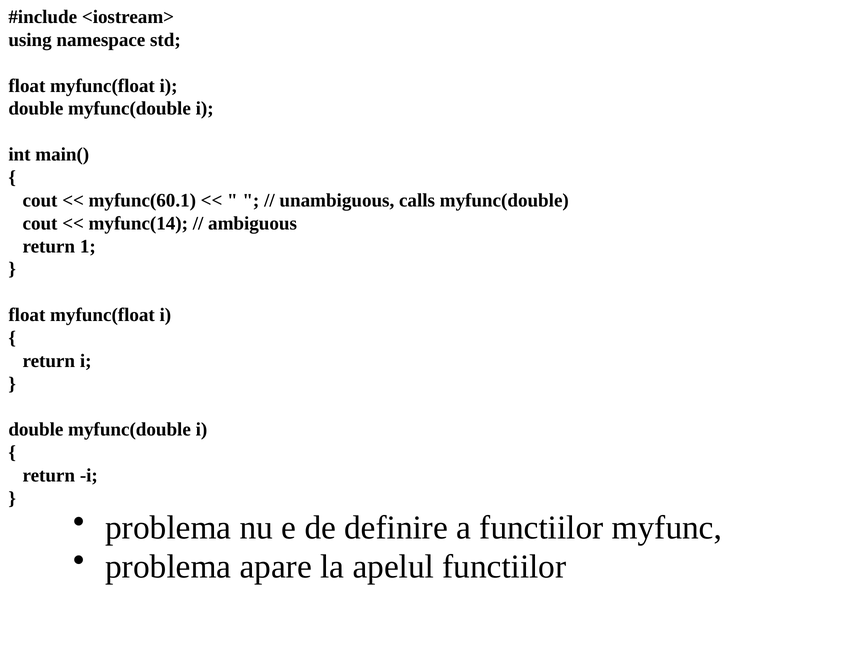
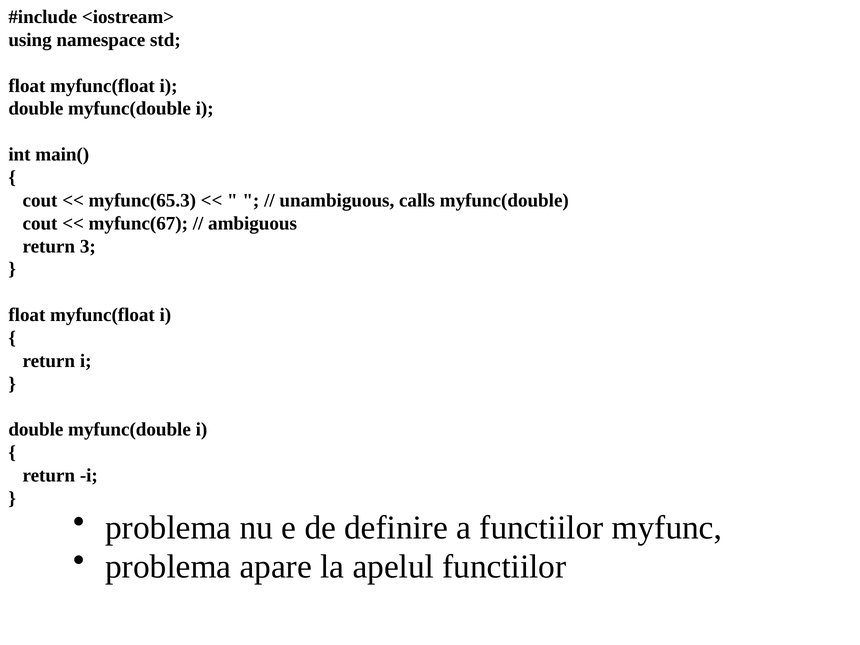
myfunc(60.1: myfunc(60.1 -> myfunc(65.3
myfunc(14: myfunc(14 -> myfunc(67
1: 1 -> 3
